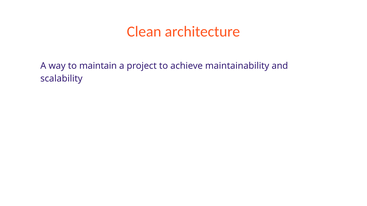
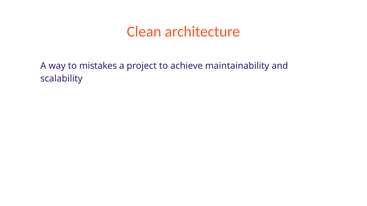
maintain: maintain -> mistakes
